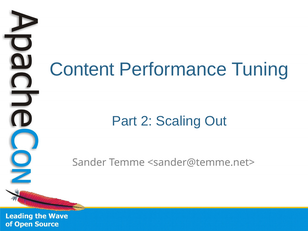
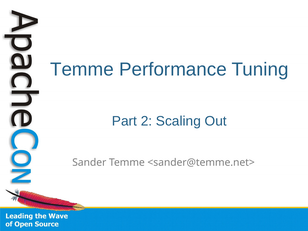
Content at (82, 69): Content -> Temme
